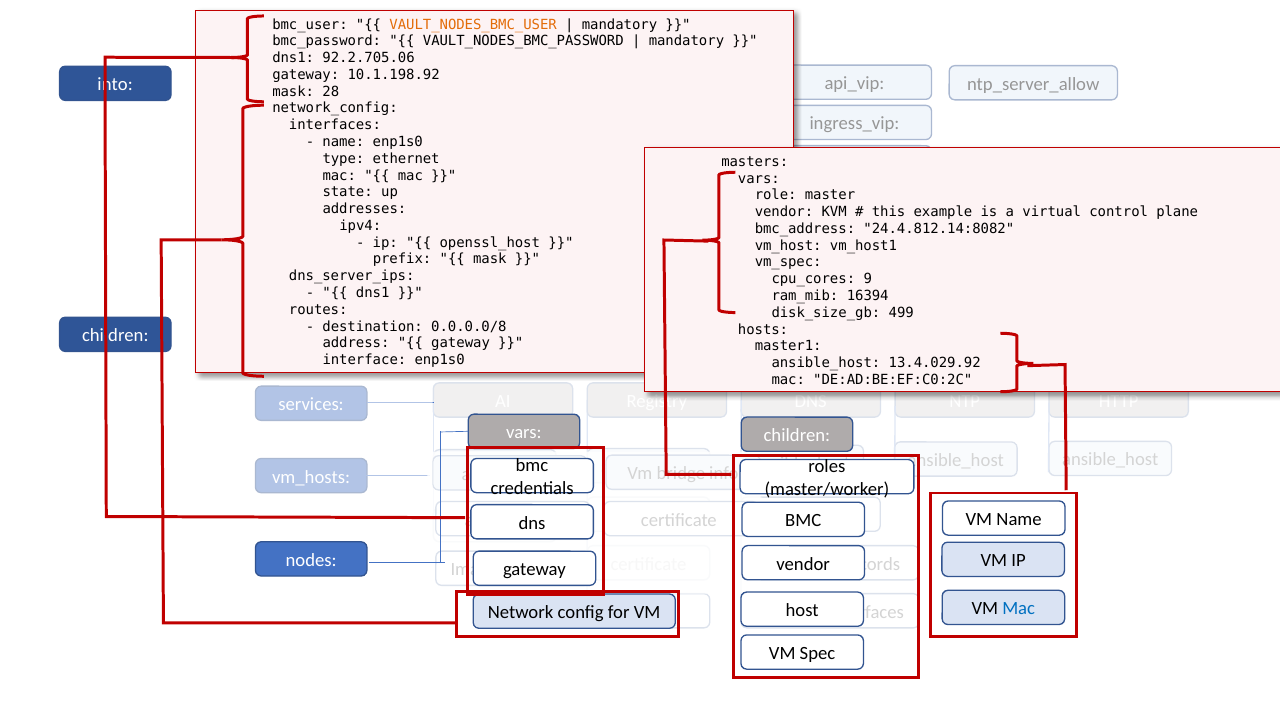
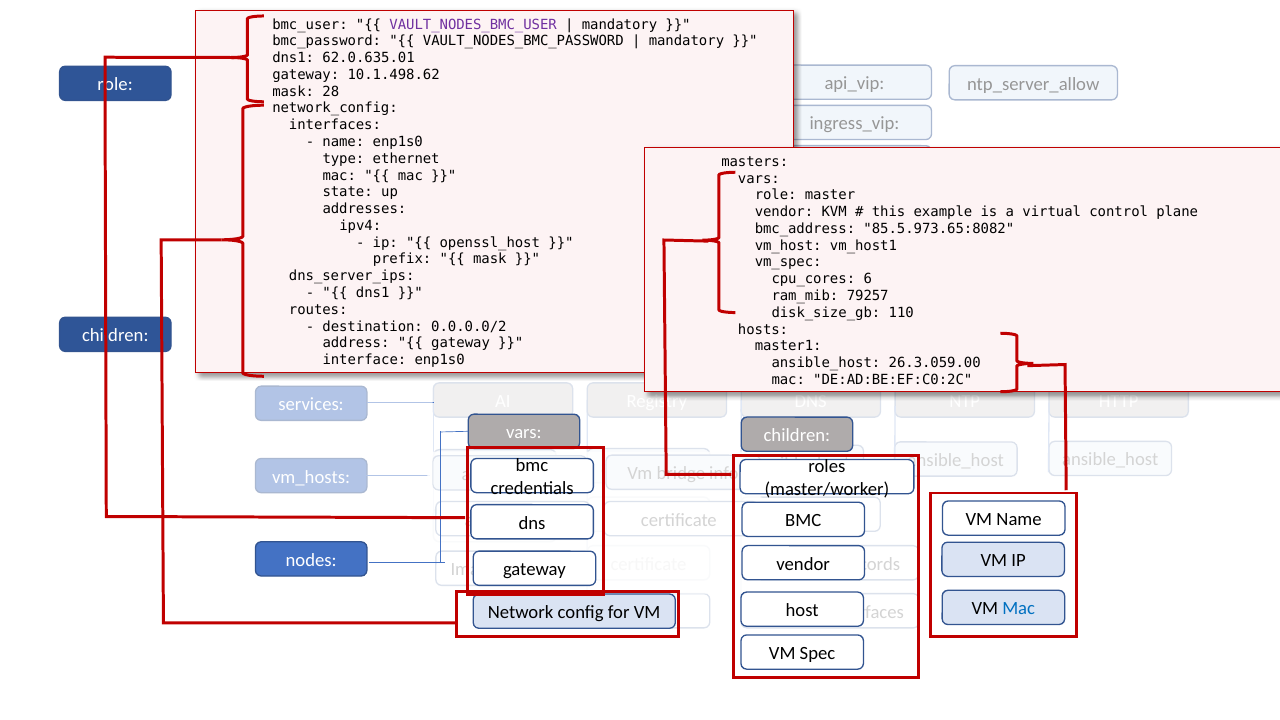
VAULT_NODES_BMC_USER colour: orange -> purple
92.2.705.06: 92.2.705.06 -> 62.0.635.01
10.1.198.92: 10.1.198.92 -> 10.1.498.62
into at (115, 85): into -> role
24.4.812.14:8082: 24.4.812.14:8082 -> 85.5.973.65:8082
9: 9 -> 6
16394: 16394 -> 79257
499: 499 -> 110
0.0.0.0/8: 0.0.0.0/8 -> 0.0.0.0/2
13.4.029.92: 13.4.029.92 -> 26.3.059.00
